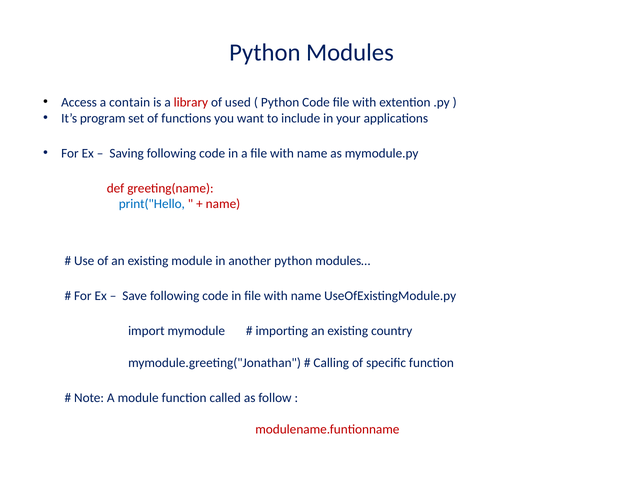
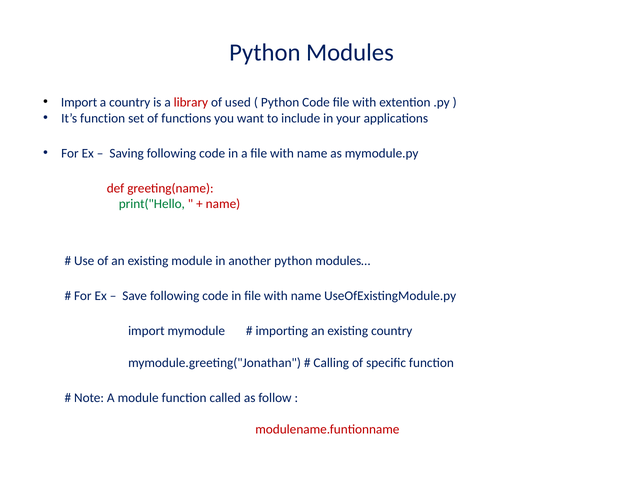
Access at (79, 102): Access -> Import
a contain: contain -> country
It’s program: program -> function
print("Hello colour: blue -> green
